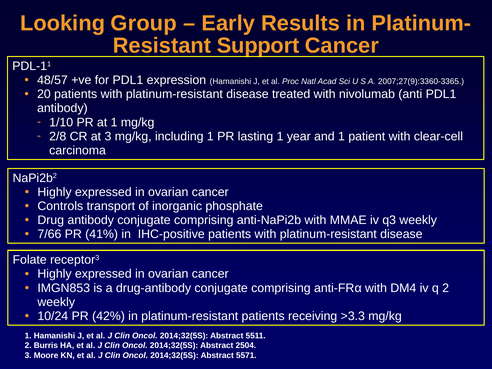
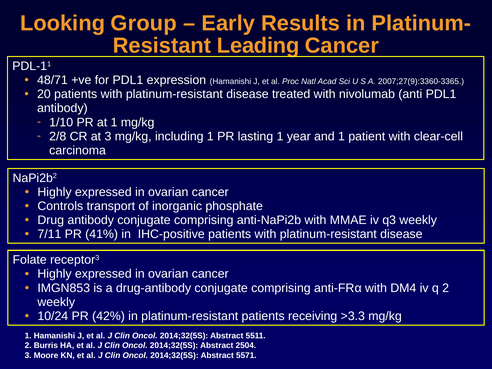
Support: Support -> Leading
48/57: 48/57 -> 48/71
7/66: 7/66 -> 7/11
